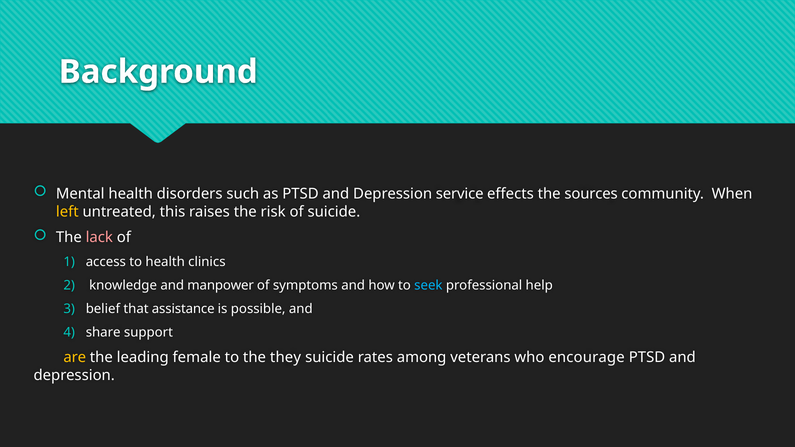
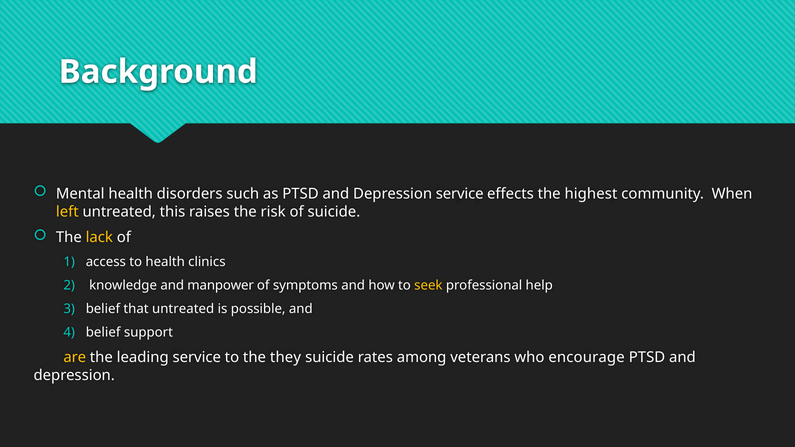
sources: sources -> highest
lack colour: pink -> yellow
seek colour: light blue -> yellow
that assistance: assistance -> untreated
share at (103, 333): share -> belief
leading female: female -> service
